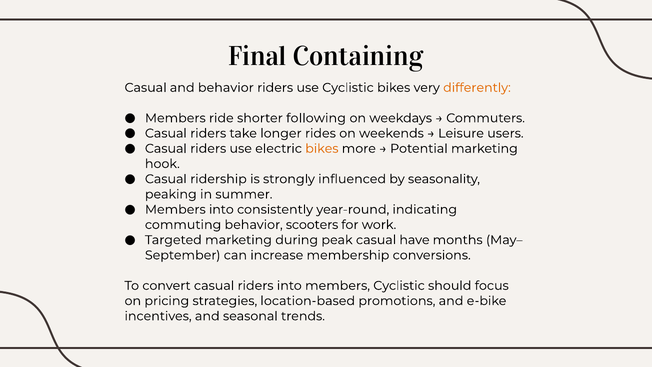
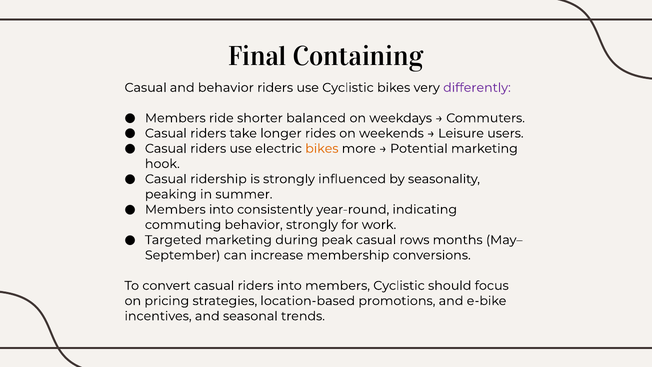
differently colour: orange -> purple
following: following -> balanced
behavior scooters: scooters -> strongly
have: have -> rows
